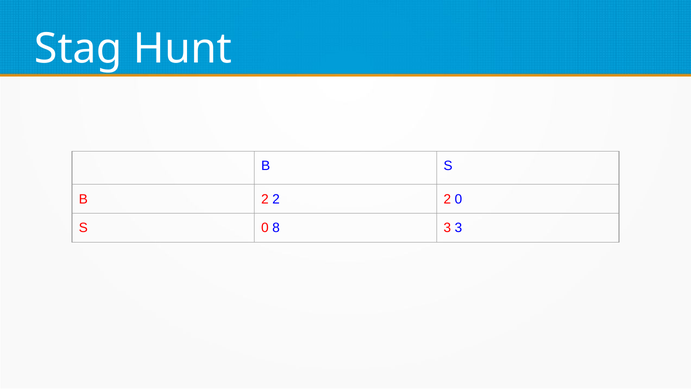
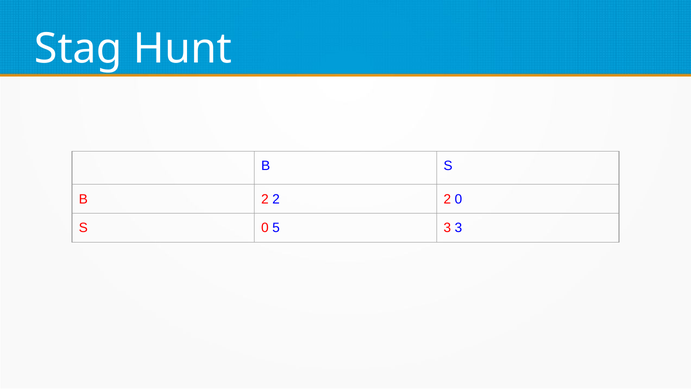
8: 8 -> 5
